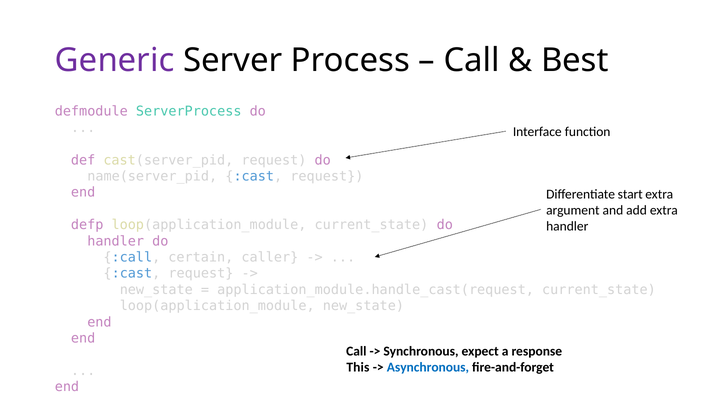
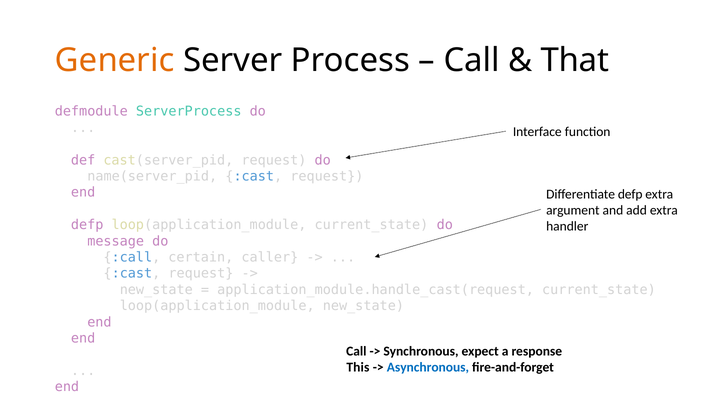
Generic colour: purple -> orange
Best: Best -> That
Differentiate start: start -> defp
handler at (116, 241): handler -> message
